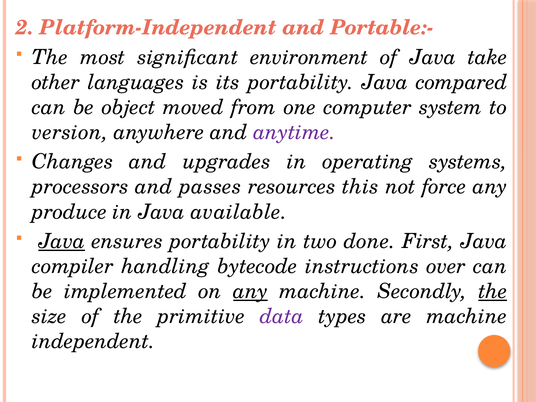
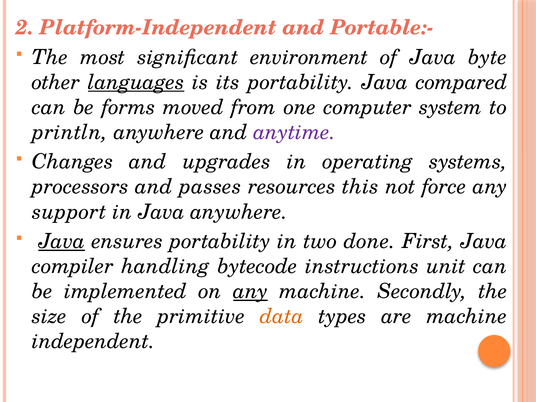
take: take -> byte
languages underline: none -> present
object: object -> forms
version: version -> println
produce: produce -> support
Java available: available -> anywhere
over: over -> unit
the at (493, 291) underline: present -> none
data colour: purple -> orange
